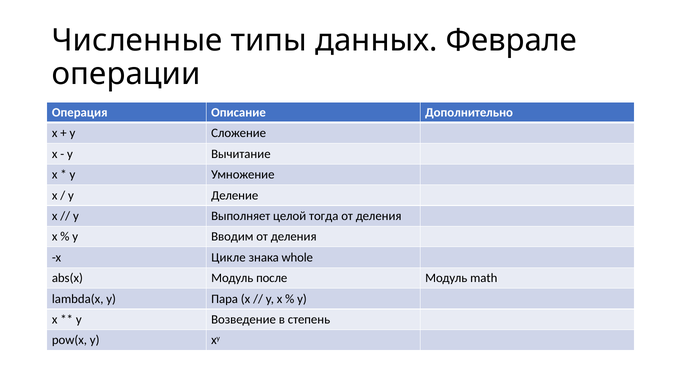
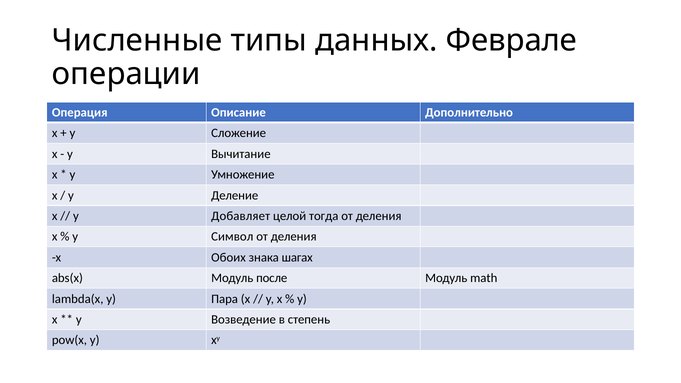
Выполняет: Выполняет -> Добавляет
Вводим: Вводим -> Символ
Цикле: Цикле -> Обоих
whole: whole -> шагах
